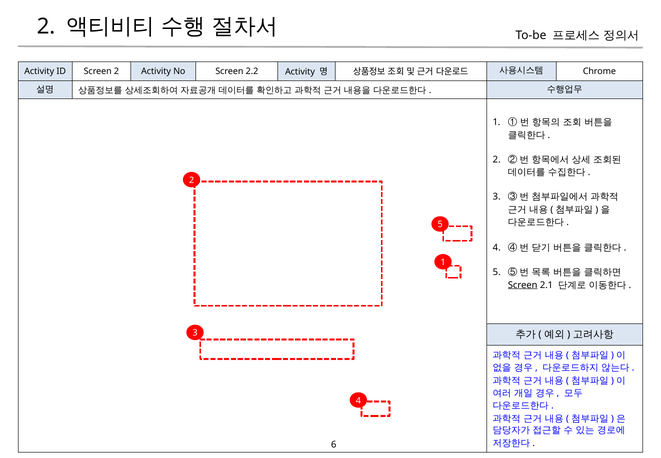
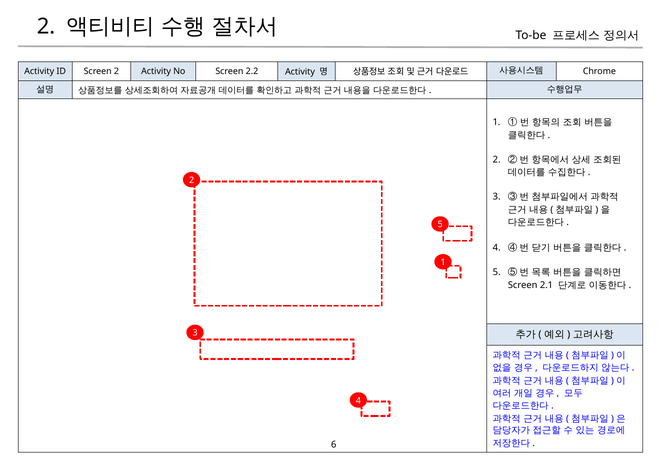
Screen at (523, 285) underline: present -> none
